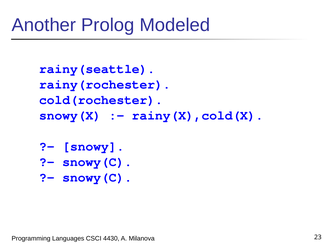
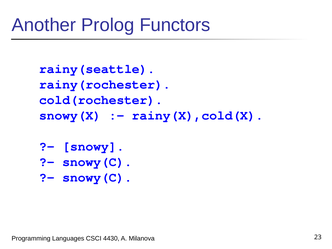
Modeled: Modeled -> Functors
